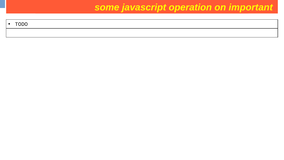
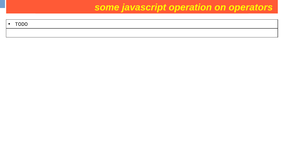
important: important -> operators
